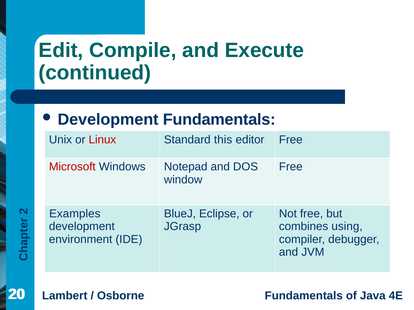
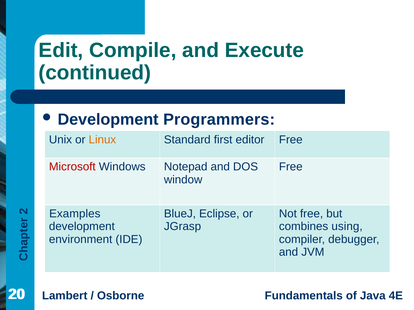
Development Fundamentals: Fundamentals -> Programmers
Linux colour: red -> orange
this: this -> first
